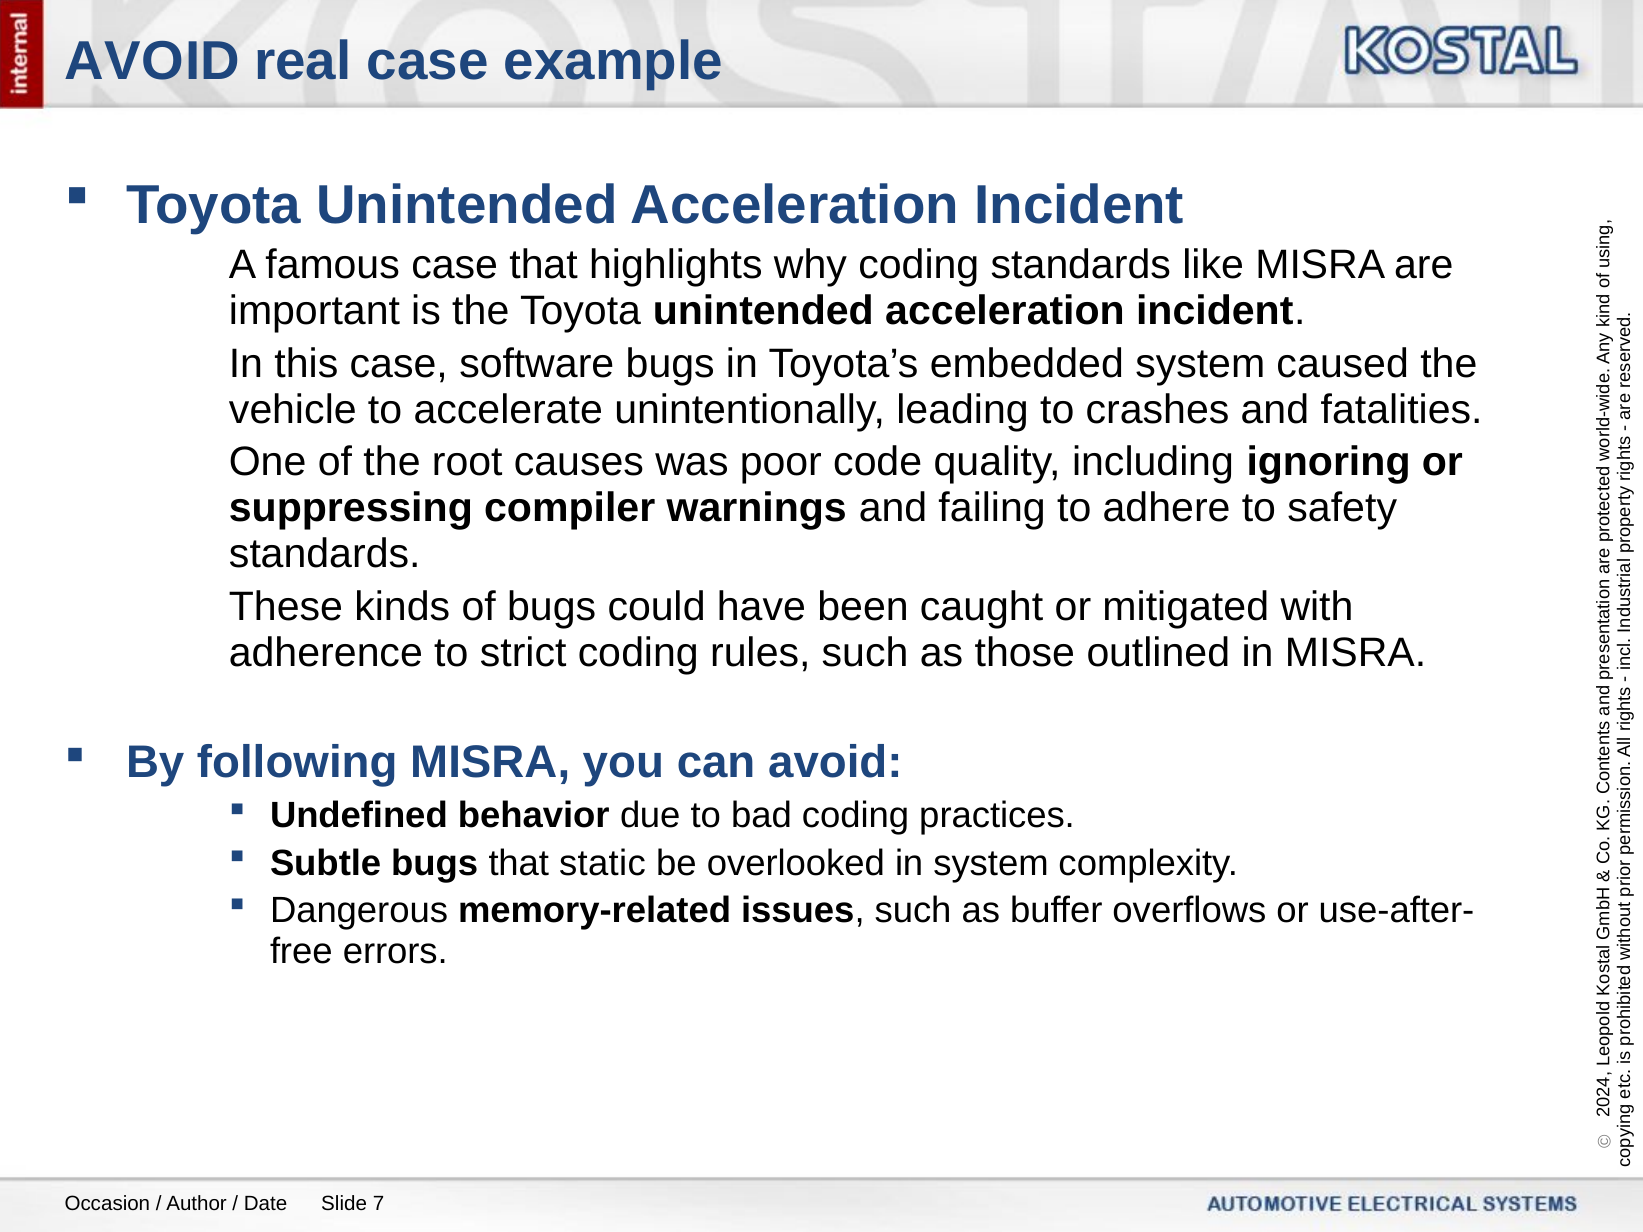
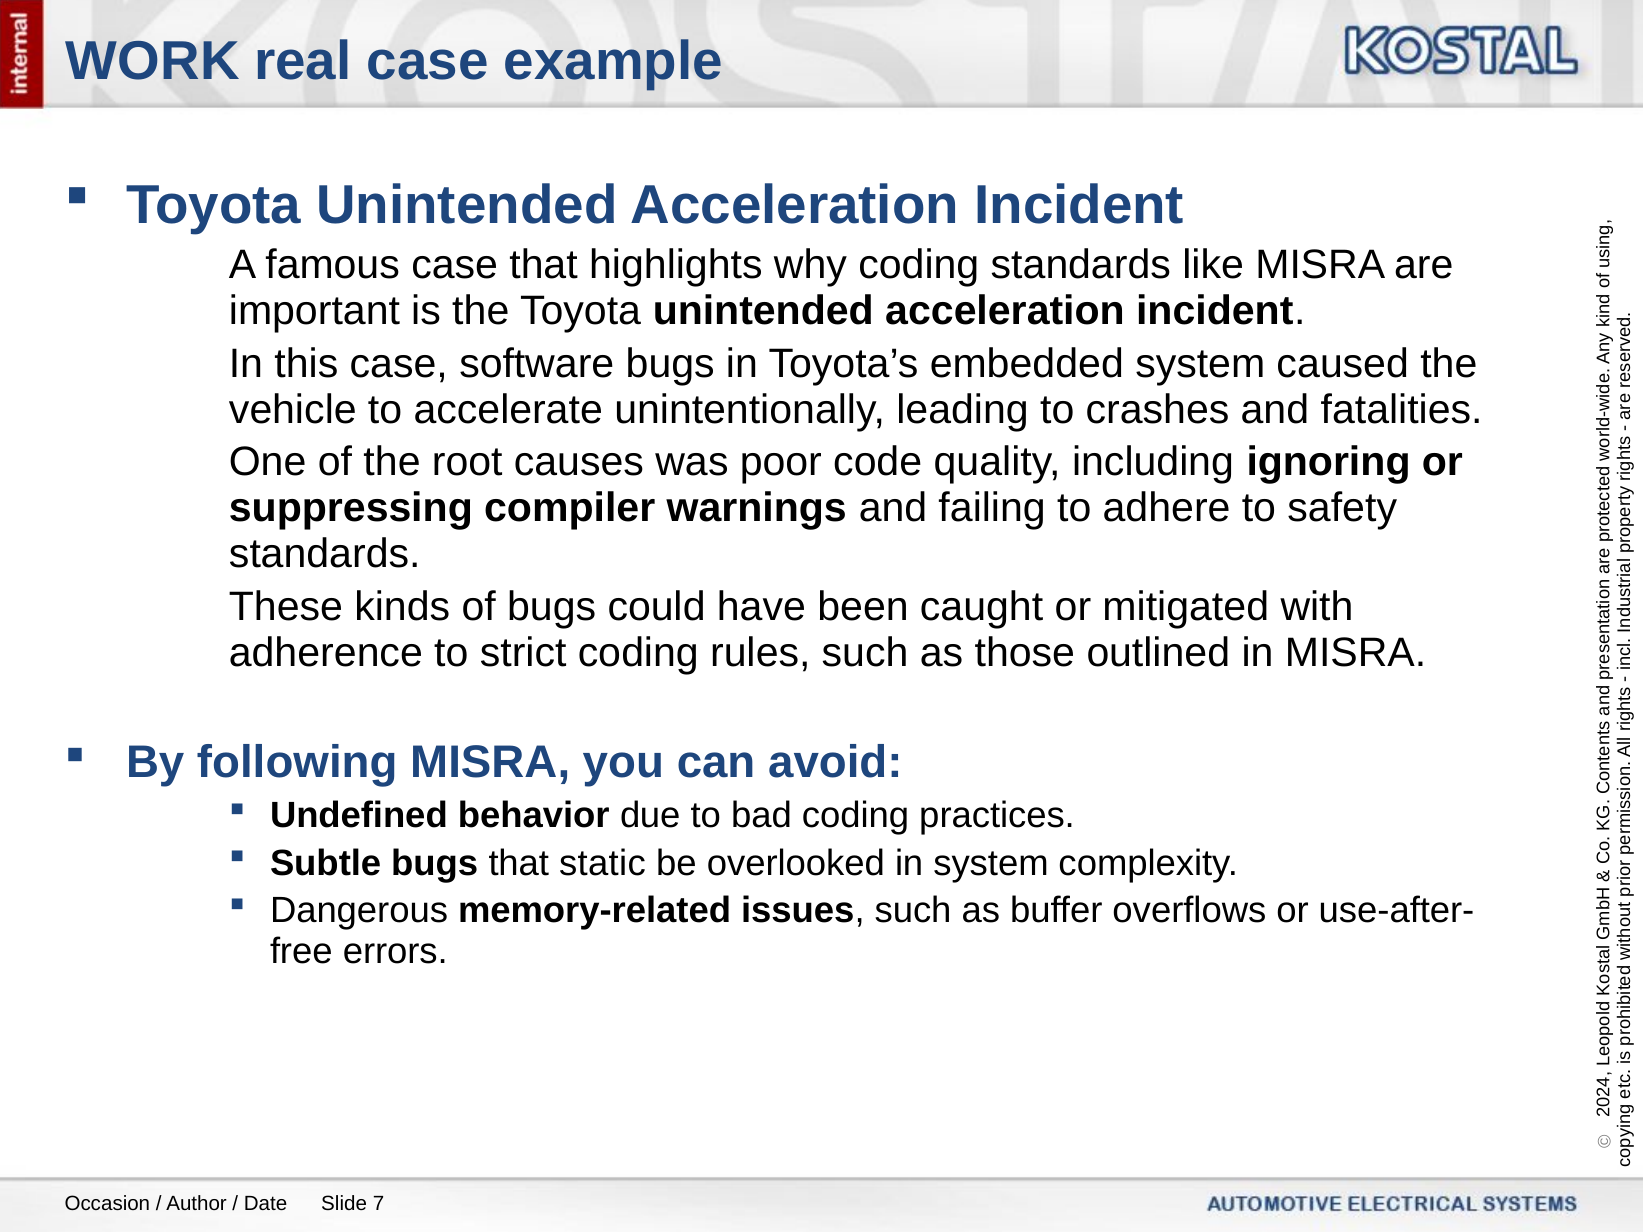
AVOID at (153, 61): AVOID -> WORK
